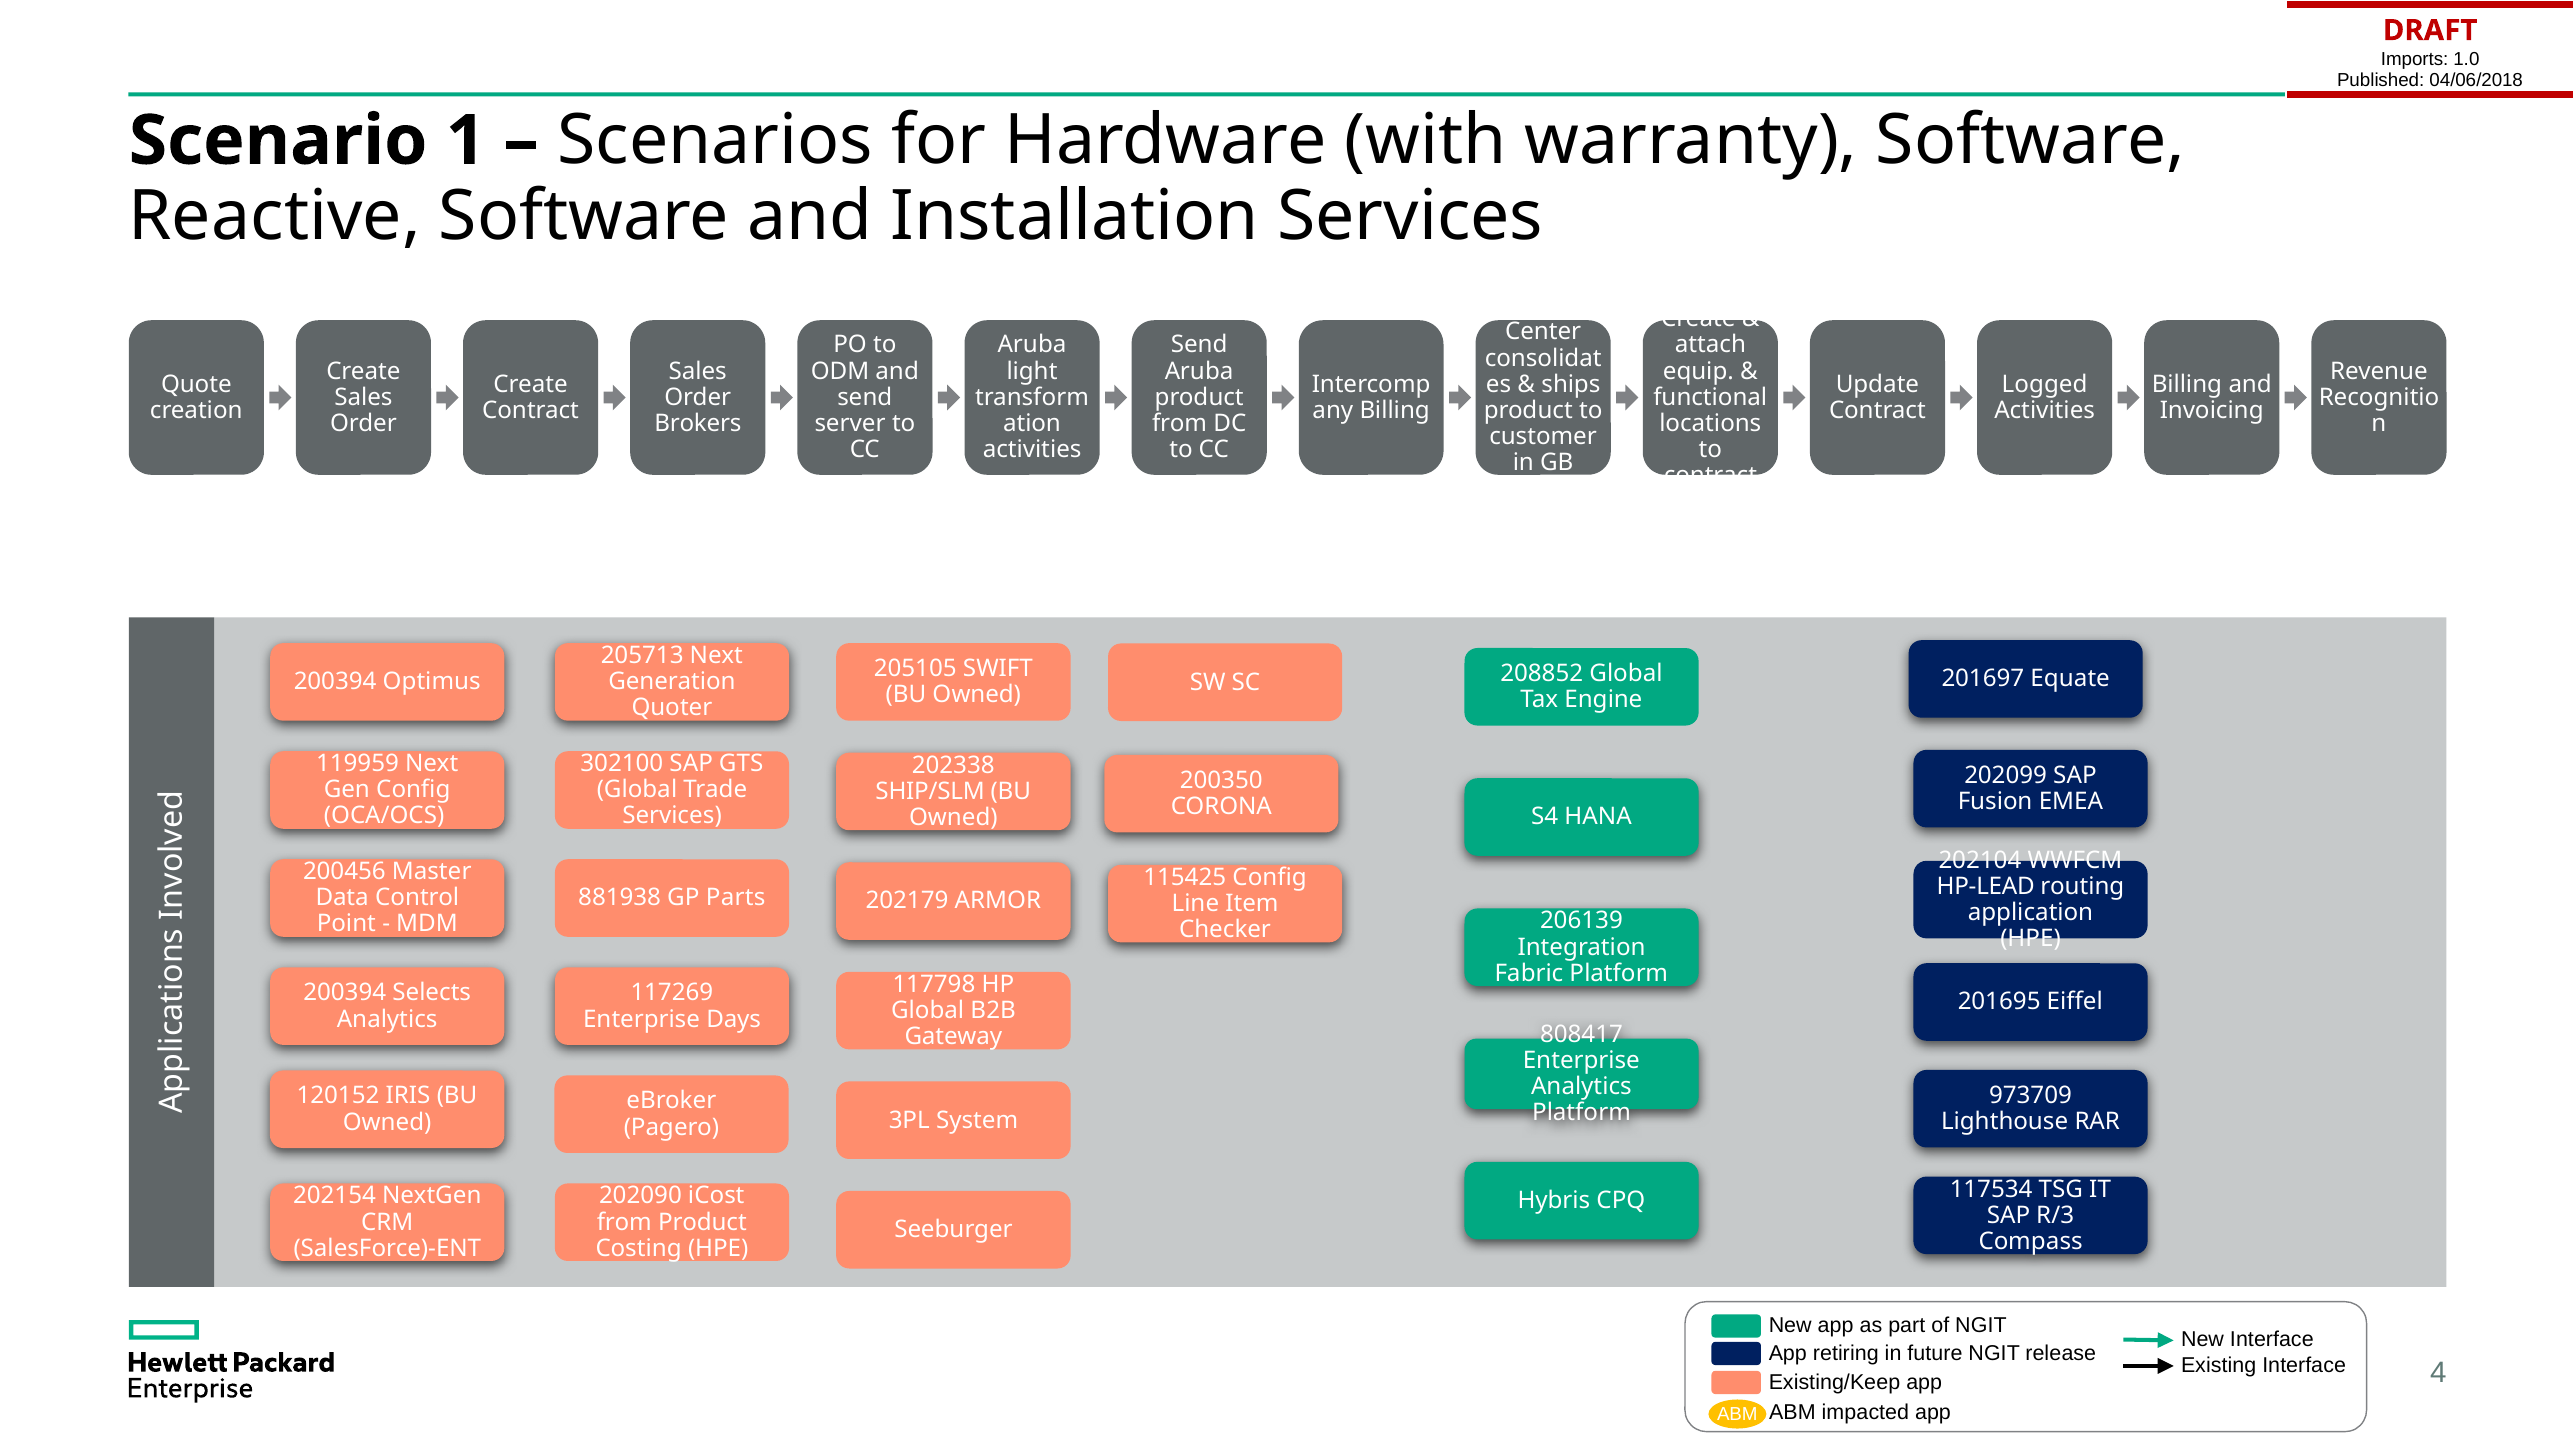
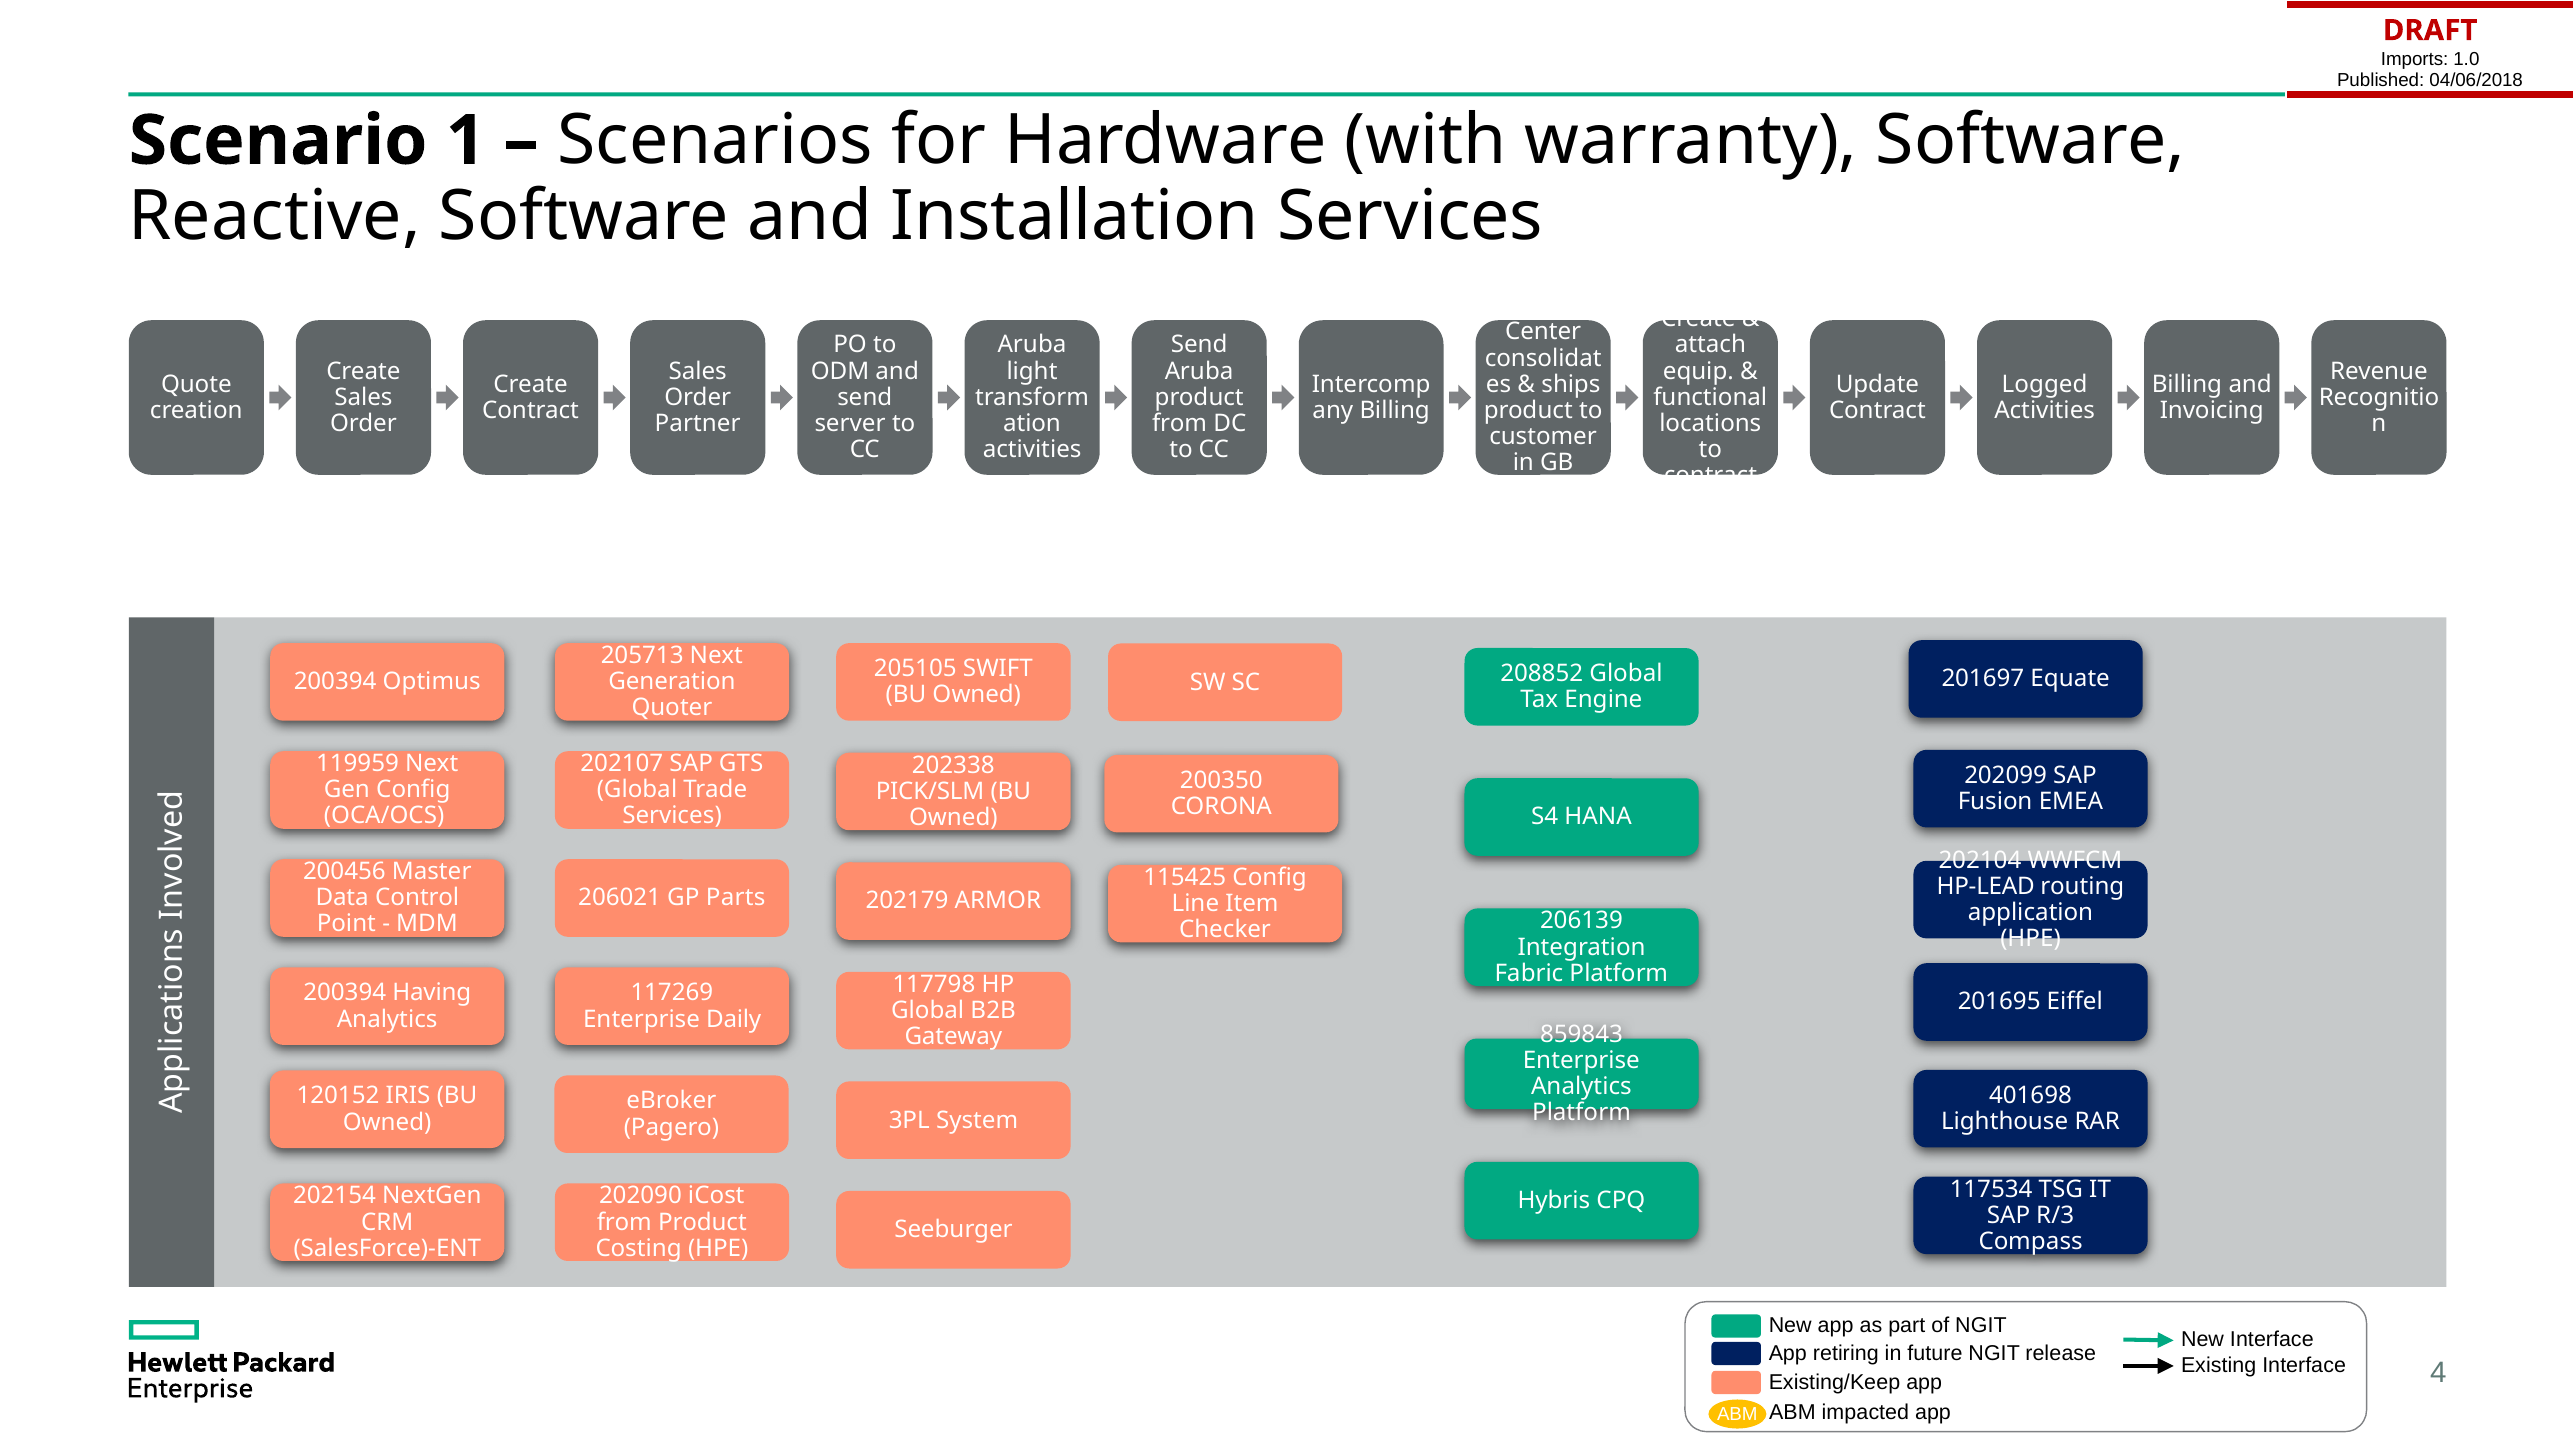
Brokers: Brokers -> Partner
302100: 302100 -> 202107
SHIP/SLM: SHIP/SLM -> PICK/SLM
881938: 881938 -> 206021
Selects: Selects -> Having
Days: Days -> Daily
808417: 808417 -> 859843
973709: 973709 -> 401698
